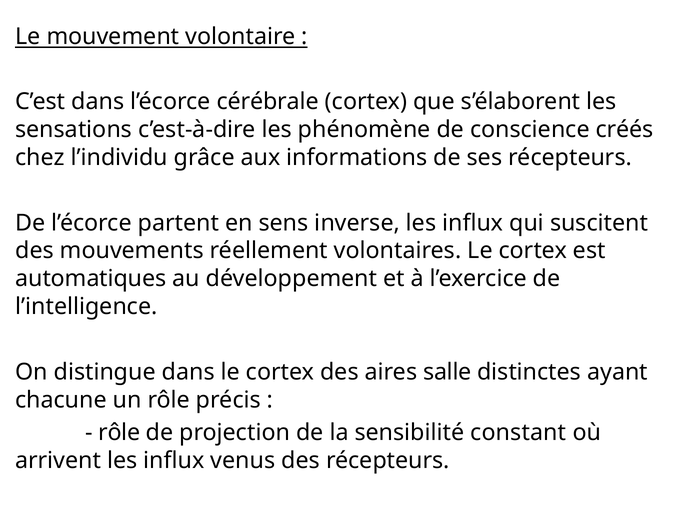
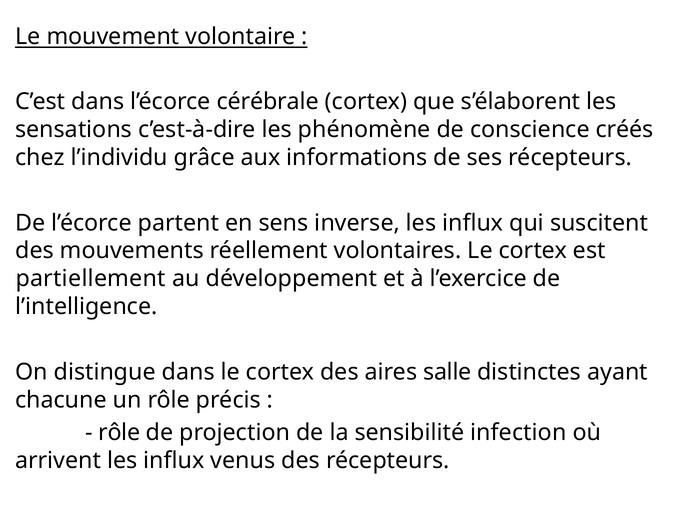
automatiques: automatiques -> partiellement
constant: constant -> infection
